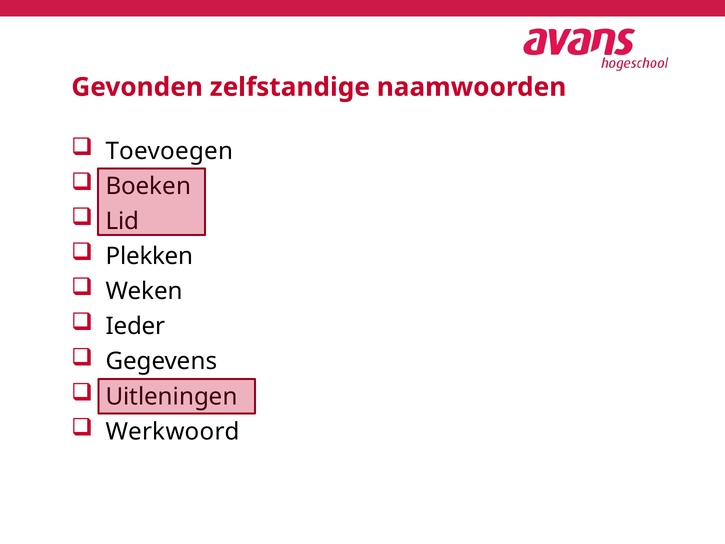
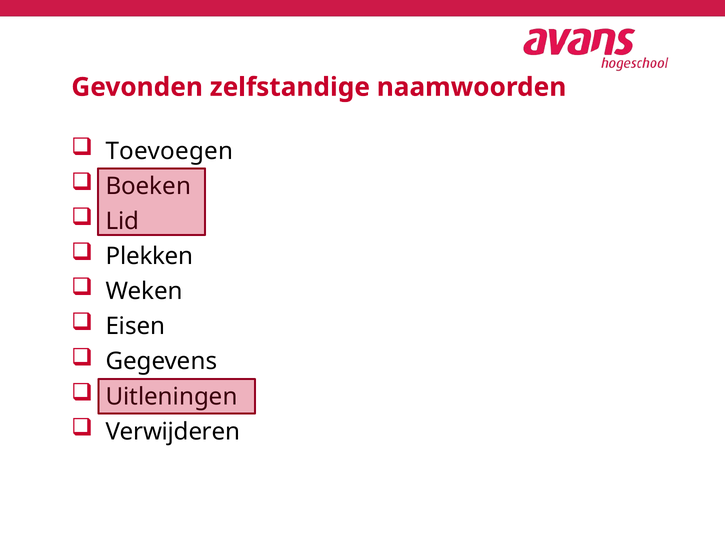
Ieder: Ieder -> Eisen
Werkwoord: Werkwoord -> Verwijderen
